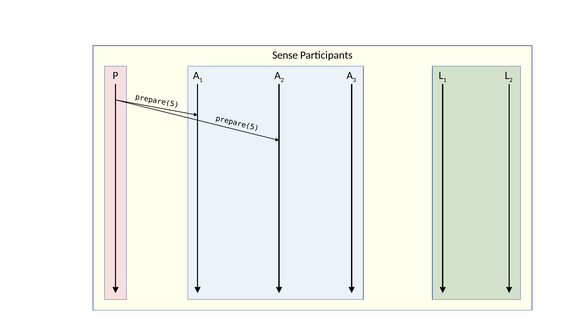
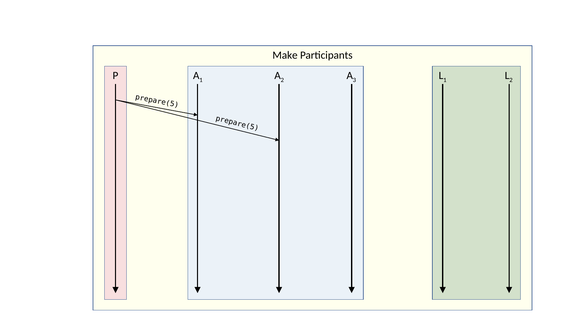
Sense: Sense -> Make
